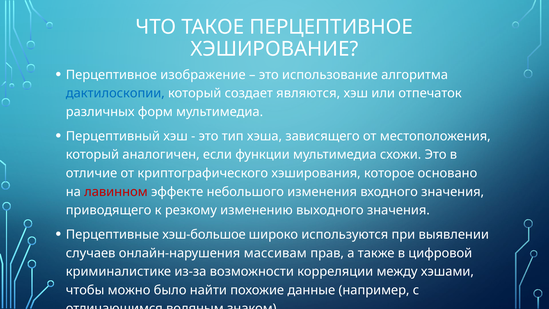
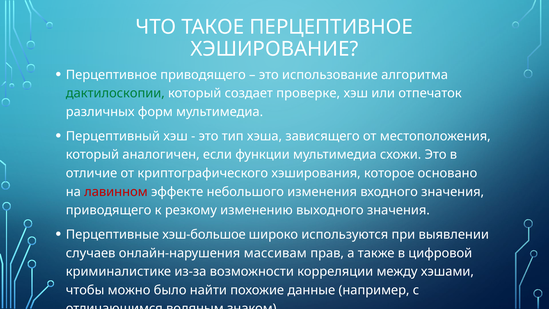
Перцептивное изображение: изображение -> приводящего
дактилоскопии colour: blue -> green
являются: являются -> проверке
